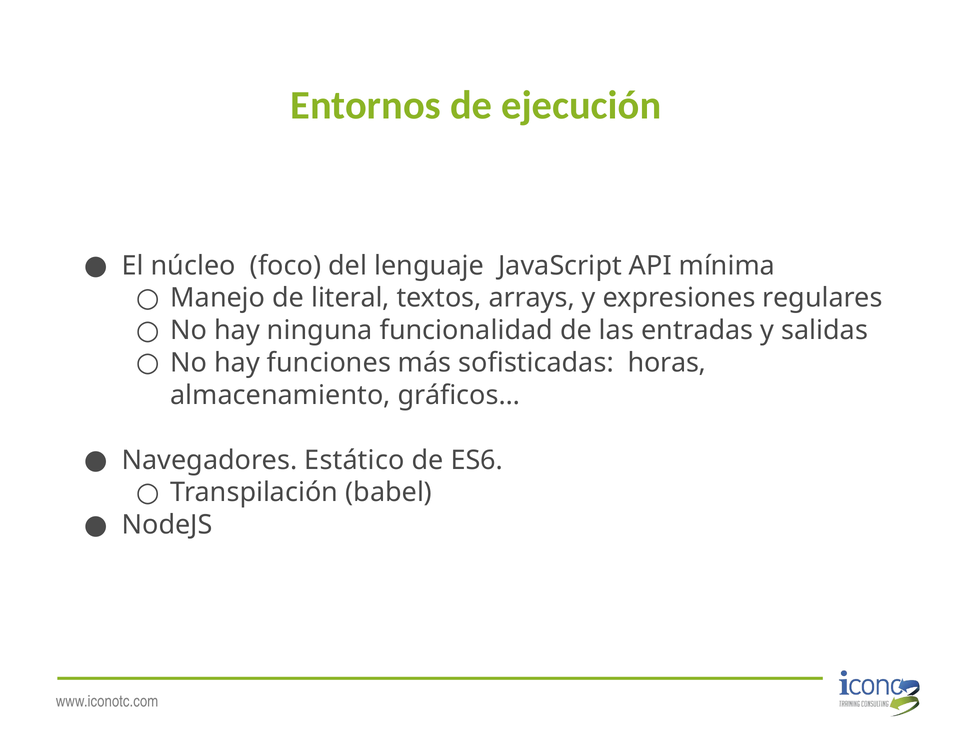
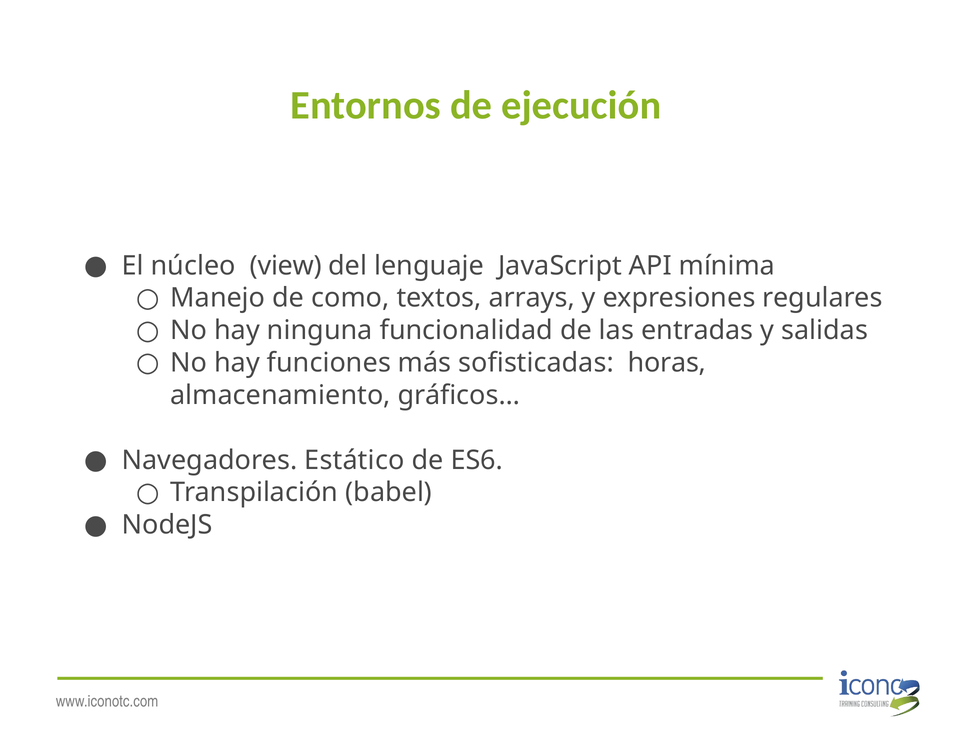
foco: foco -> view
literal: literal -> como
